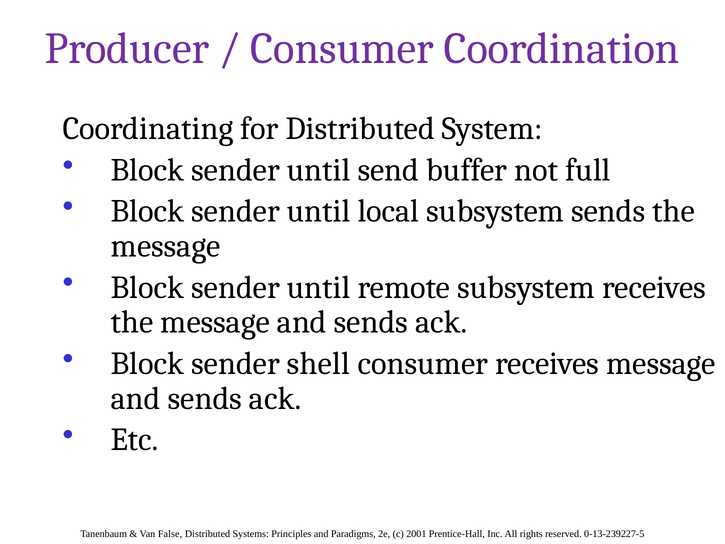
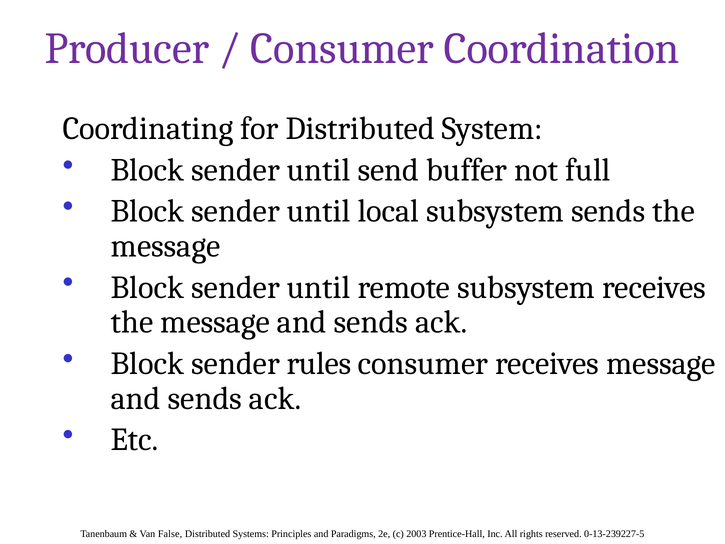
shell: shell -> rules
2001: 2001 -> 2003
